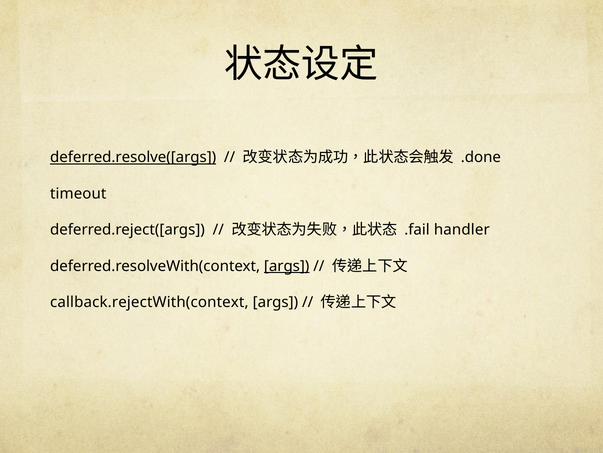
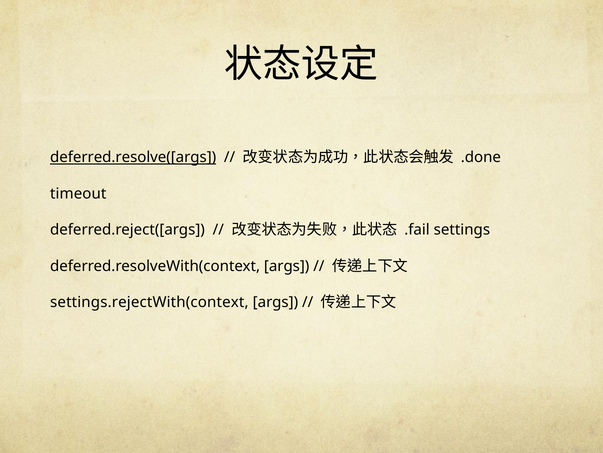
handler: handler -> settings
args at (287, 266) underline: present -> none
callback.rejectWith(context: callback.rejectWith(context -> settings.rejectWith(context
